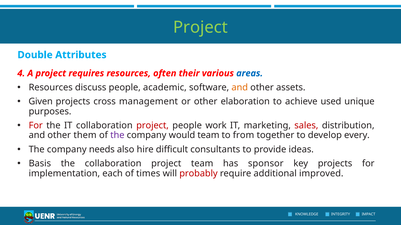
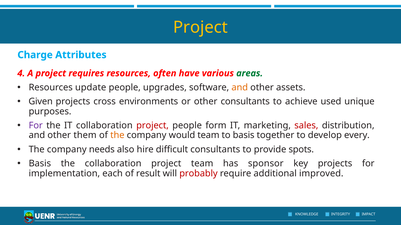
Project at (201, 27) colour: light green -> yellow
Double: Double -> Charge
their: their -> have
areas colour: blue -> green
discuss: discuss -> update
academic: academic -> upgrades
management: management -> environments
other elaboration: elaboration -> consultants
For at (36, 126) colour: red -> purple
work: work -> form
the at (117, 136) colour: purple -> orange
to from: from -> basis
ideas: ideas -> spots
times: times -> result
